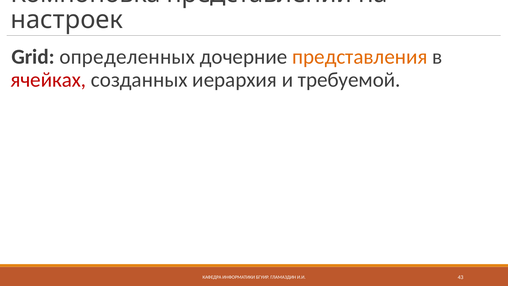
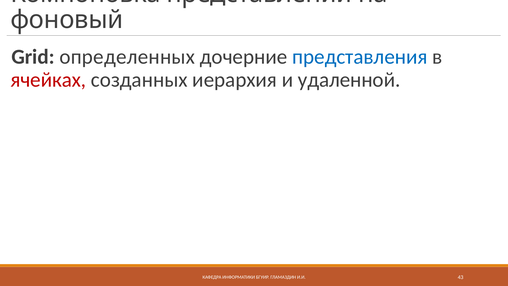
настроек: настроек -> фоновый
представления colour: orange -> blue
требуемой: требуемой -> удаленной
